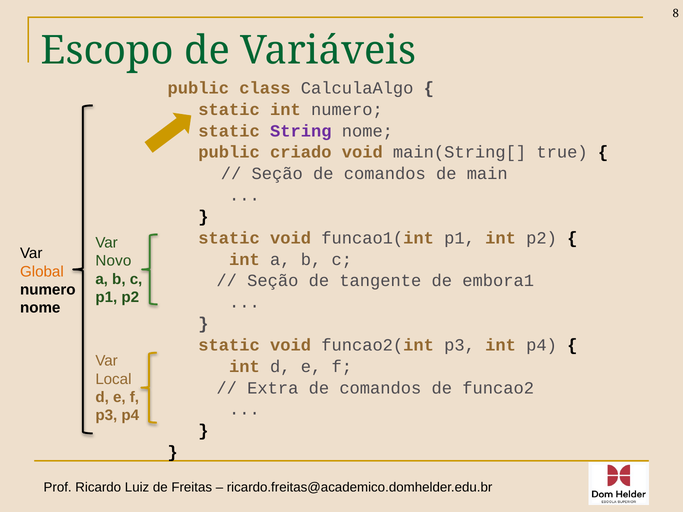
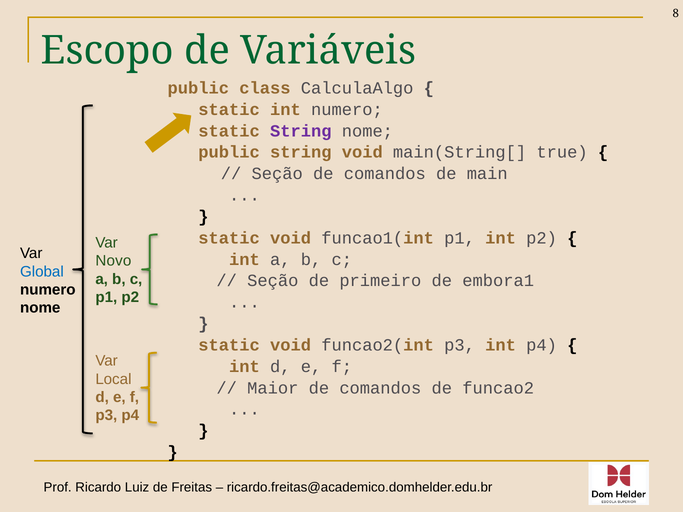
public criado: criado -> string
Global colour: orange -> blue
tangente: tangente -> primeiro
Extra: Extra -> Maior
